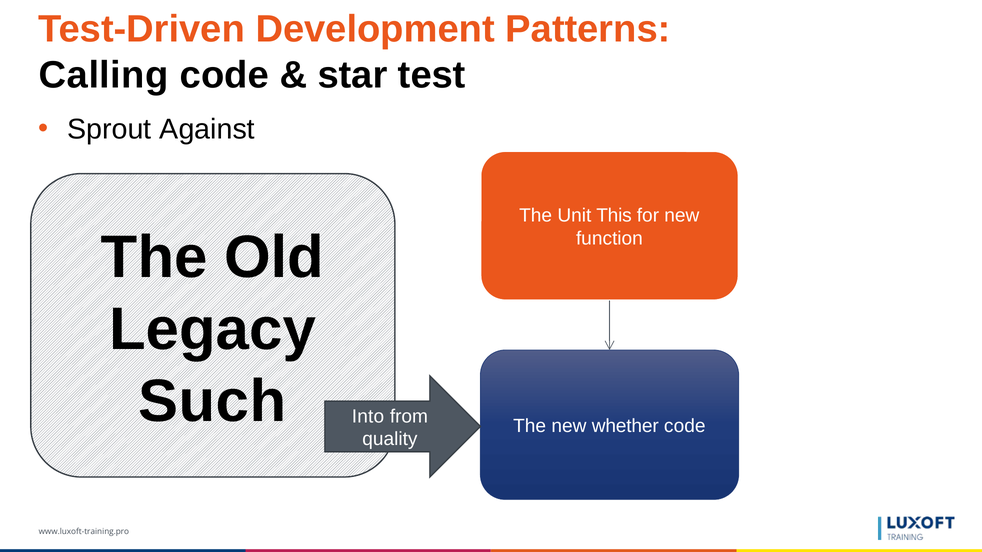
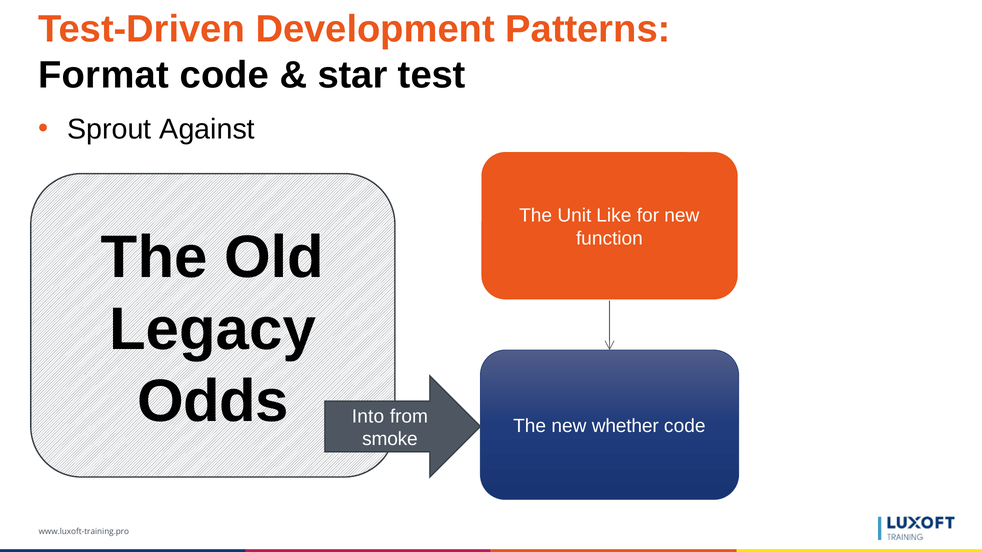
Calling: Calling -> Format
This: This -> Like
Such: Such -> Odds
quality: quality -> smoke
